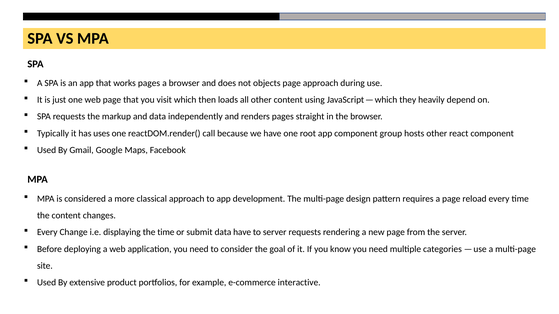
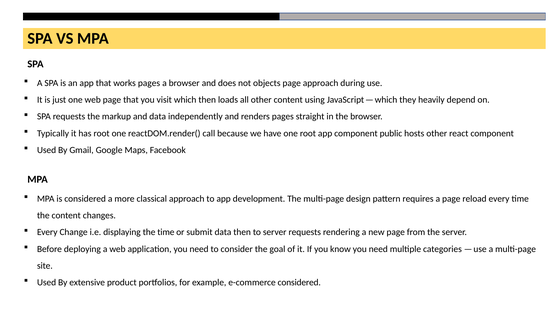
has uses: uses -> root
group: group -> public
data have: have -> then
e-commerce interactive: interactive -> considered
